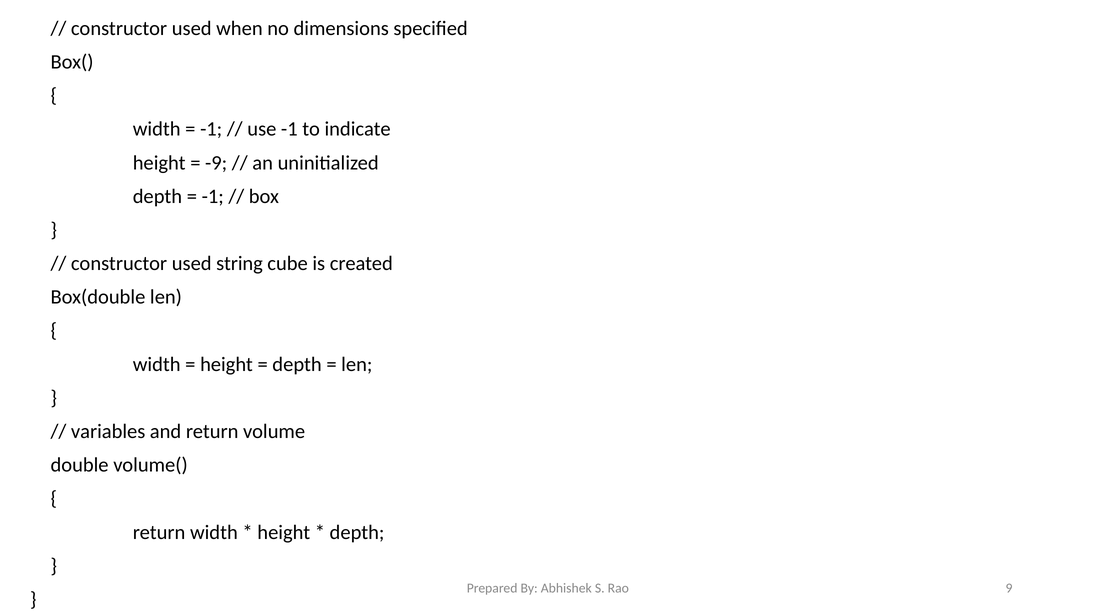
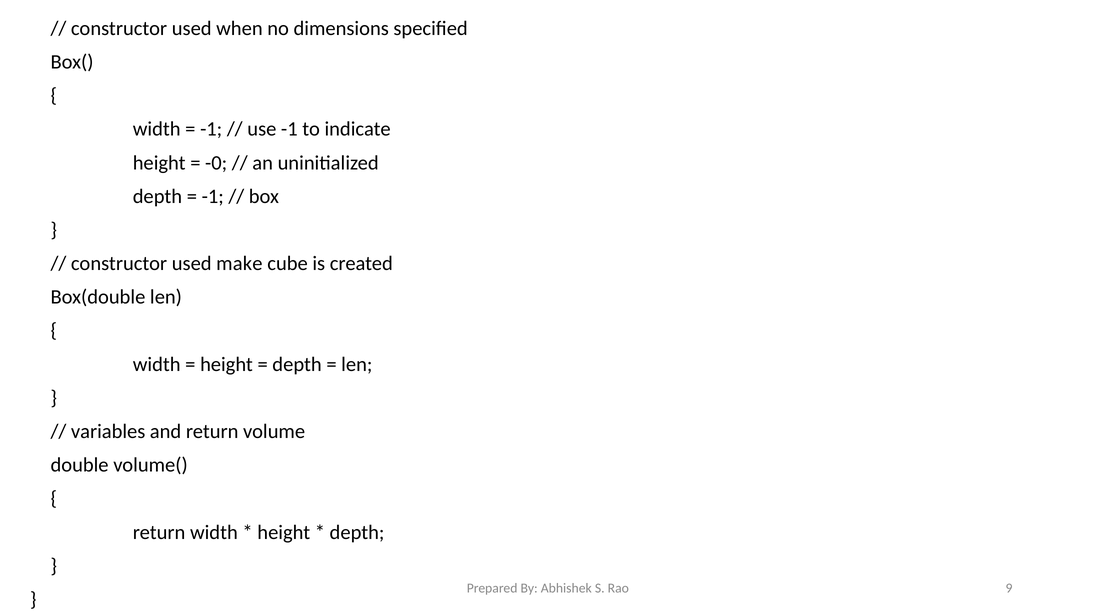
-9: -9 -> -0
string: string -> make
